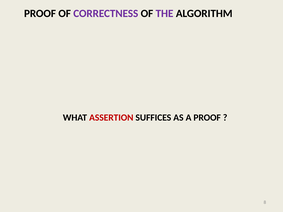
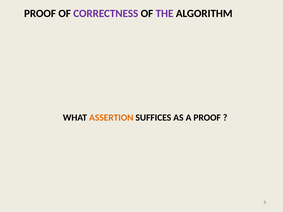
ASSERTION colour: red -> orange
